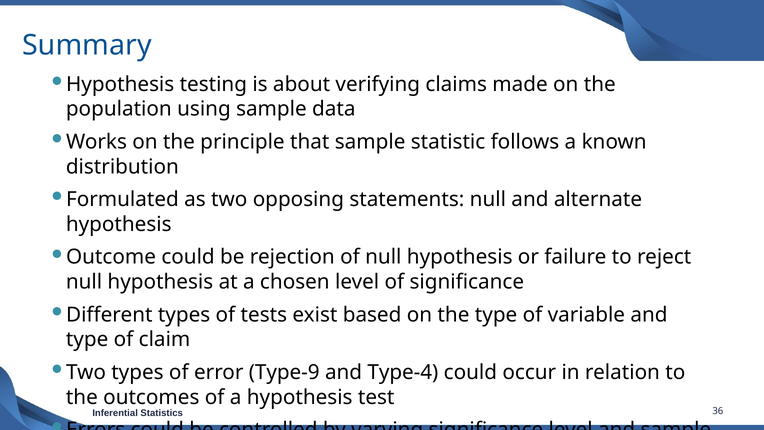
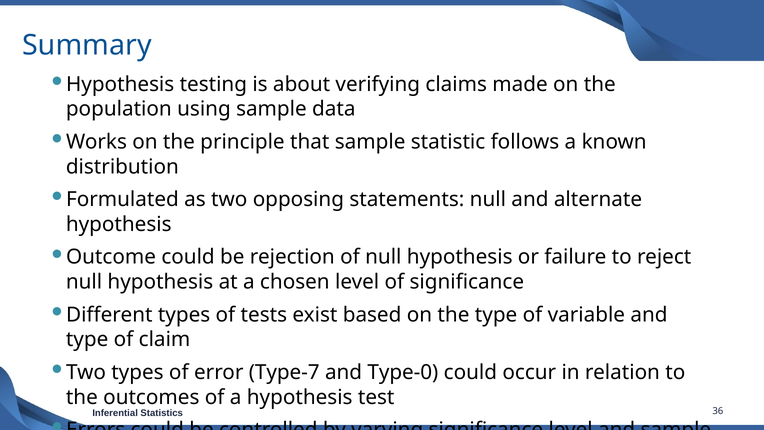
Type-9: Type-9 -> Type-7
Type-4: Type-4 -> Type-0
